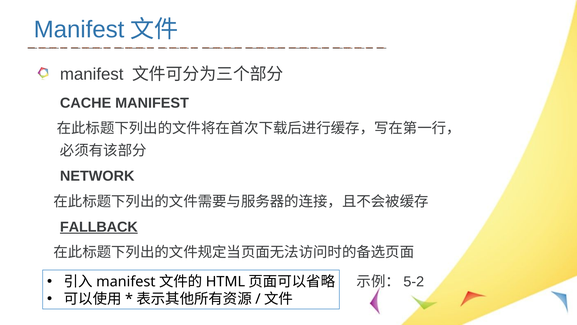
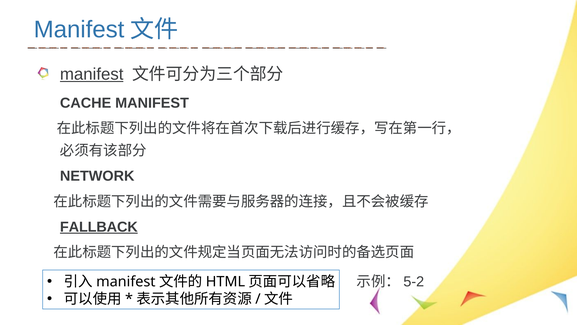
manifest at (92, 74) underline: none -> present
